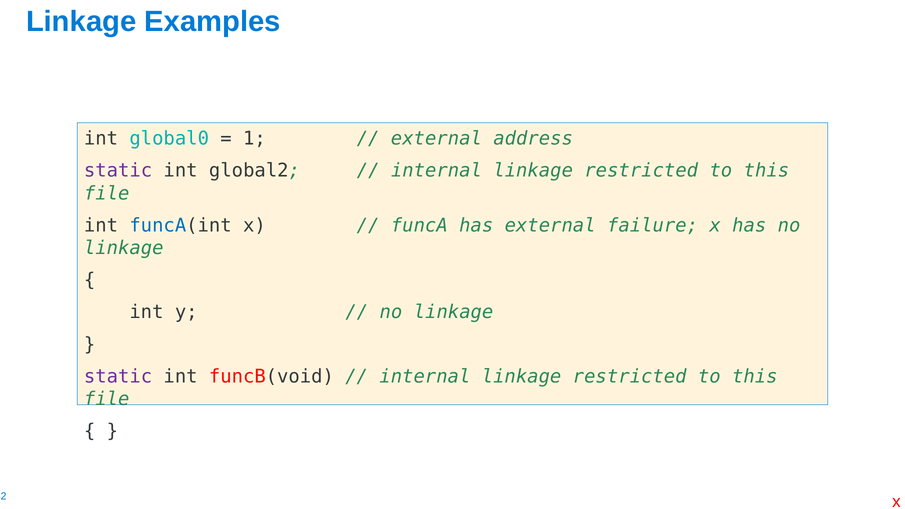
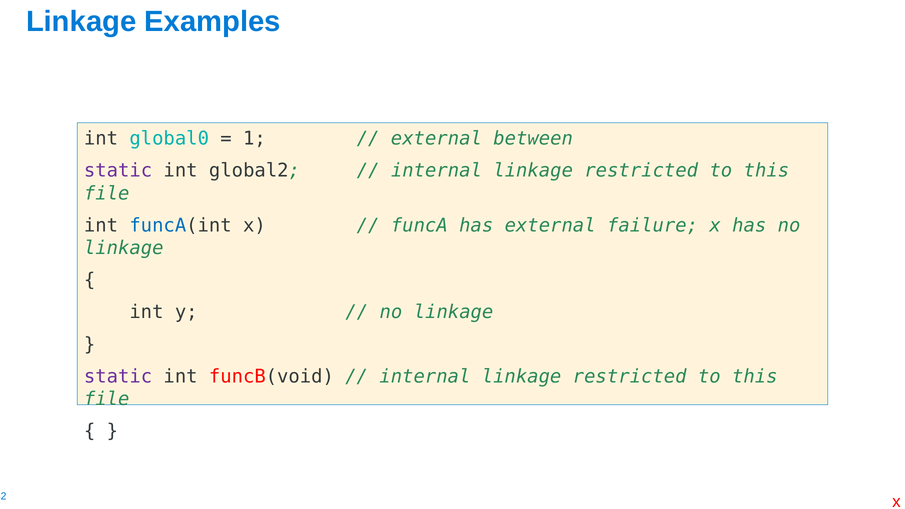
address: address -> between
